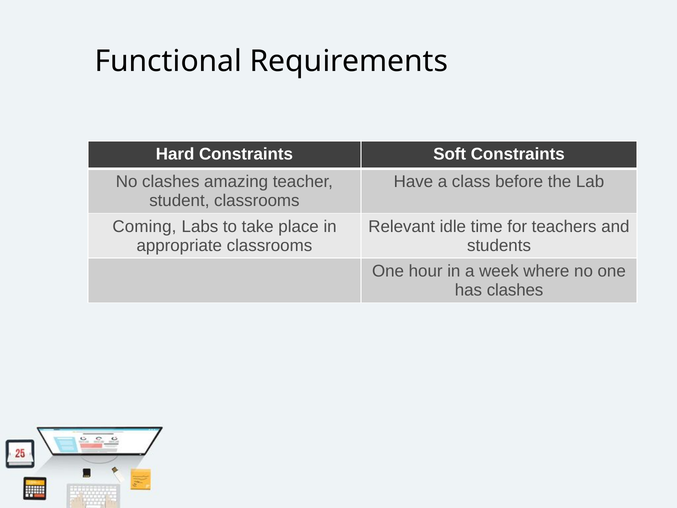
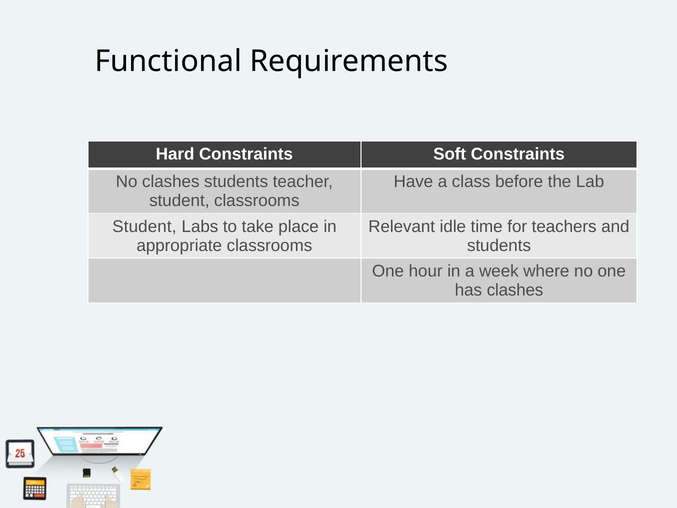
clashes amazing: amazing -> students
Coming at (144, 226): Coming -> Student
